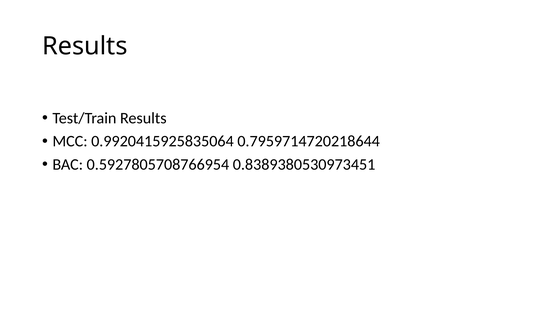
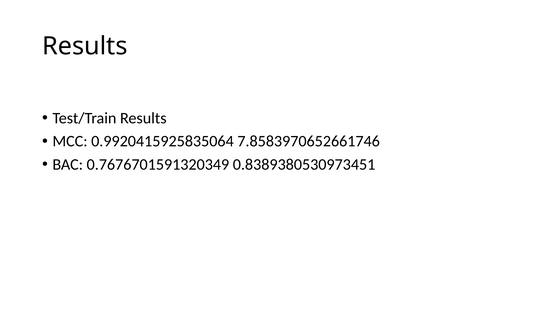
0.7959714720218644: 0.7959714720218644 -> 7.8583970652661746
0.5927805708766954: 0.5927805708766954 -> 0.7676701591320349
